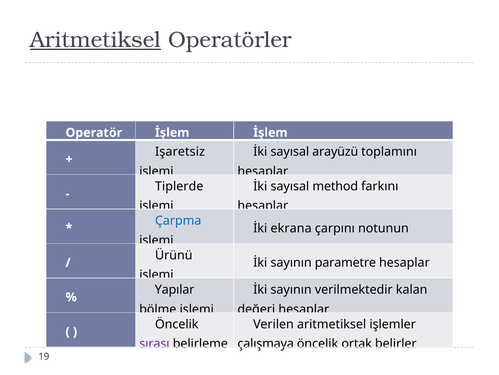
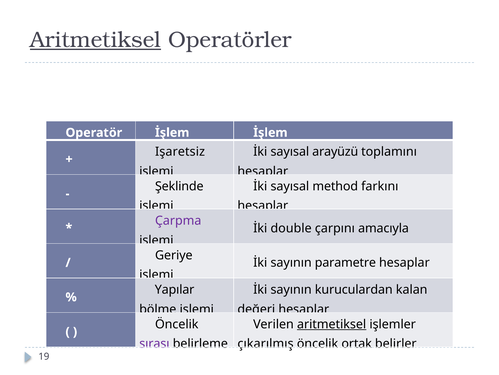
Tiplerde: Tiplerde -> Şeklinde
Çarpma colour: blue -> purple
ekrana: ekrana -> double
notunun: notunun -> amacıyla
Ürünü: Ürünü -> Geriye
verilmektedir: verilmektedir -> kuruculardan
aritmetiksel at (332, 324) underline: none -> present
çalışmaya: çalışmaya -> çıkarılmış
